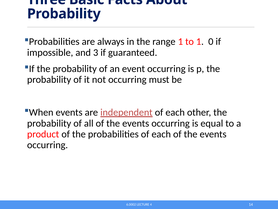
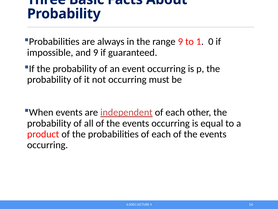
range 1: 1 -> 9
and 3: 3 -> 9
